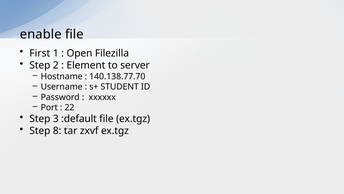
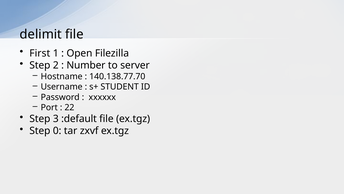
enable: enable -> delimit
Element: Element -> Number
8: 8 -> 0
